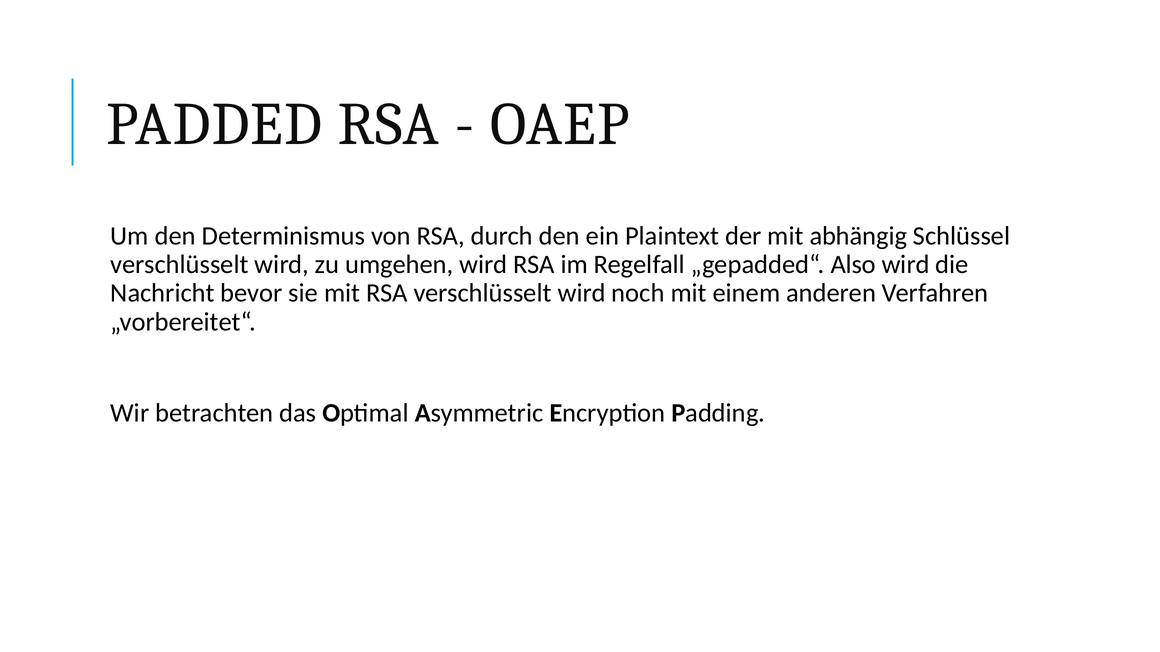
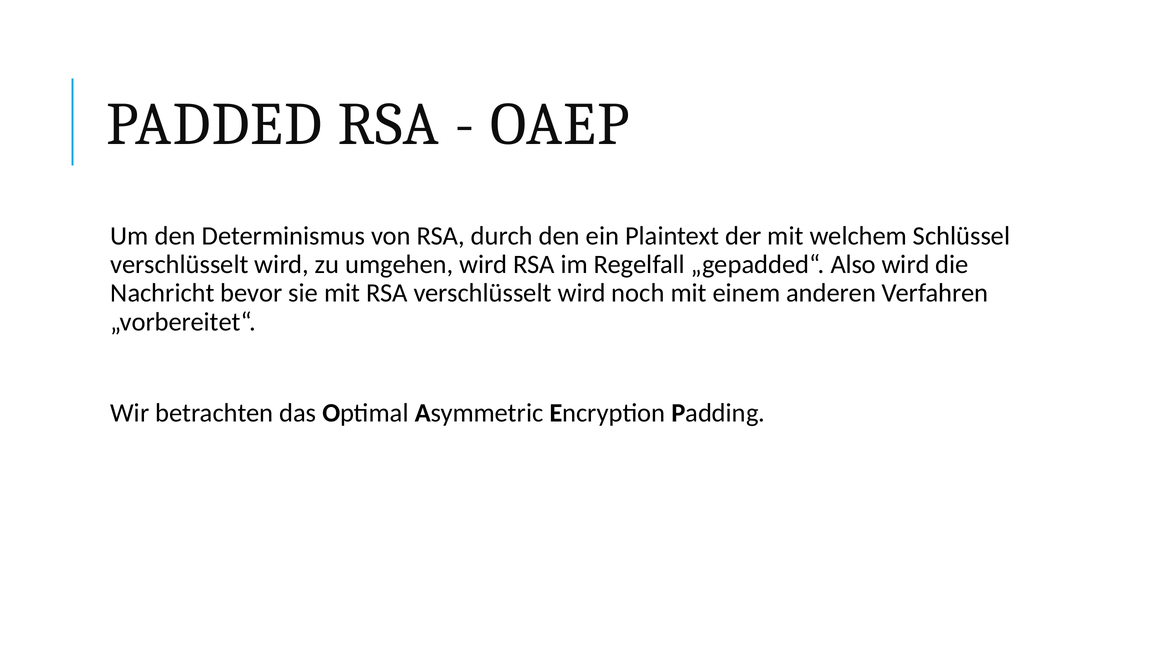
abhängig: abhängig -> welchem
